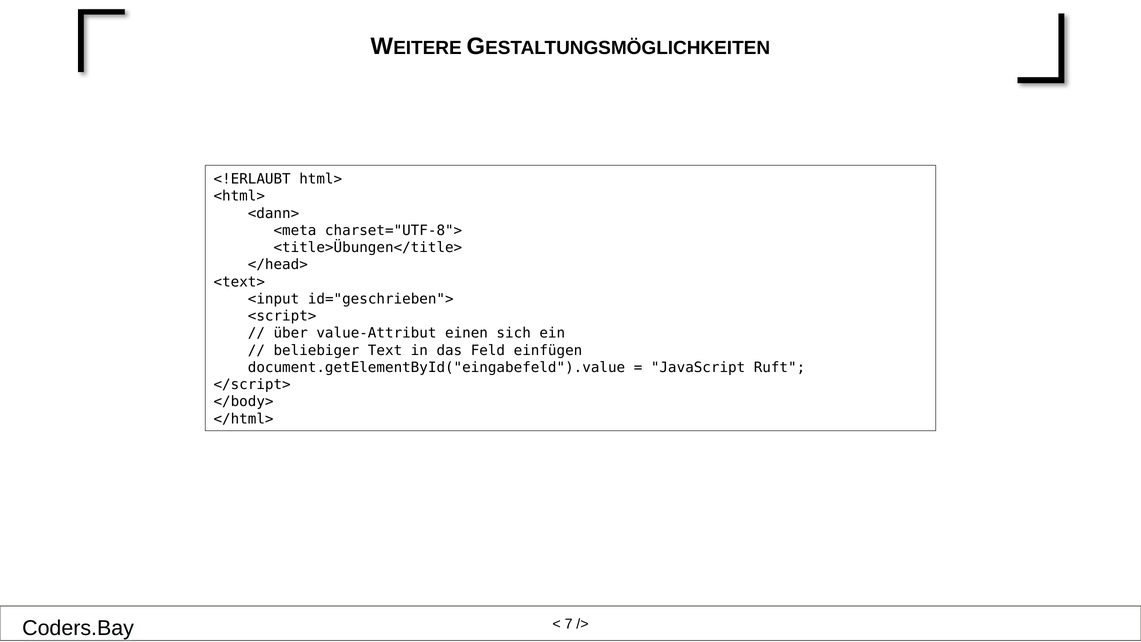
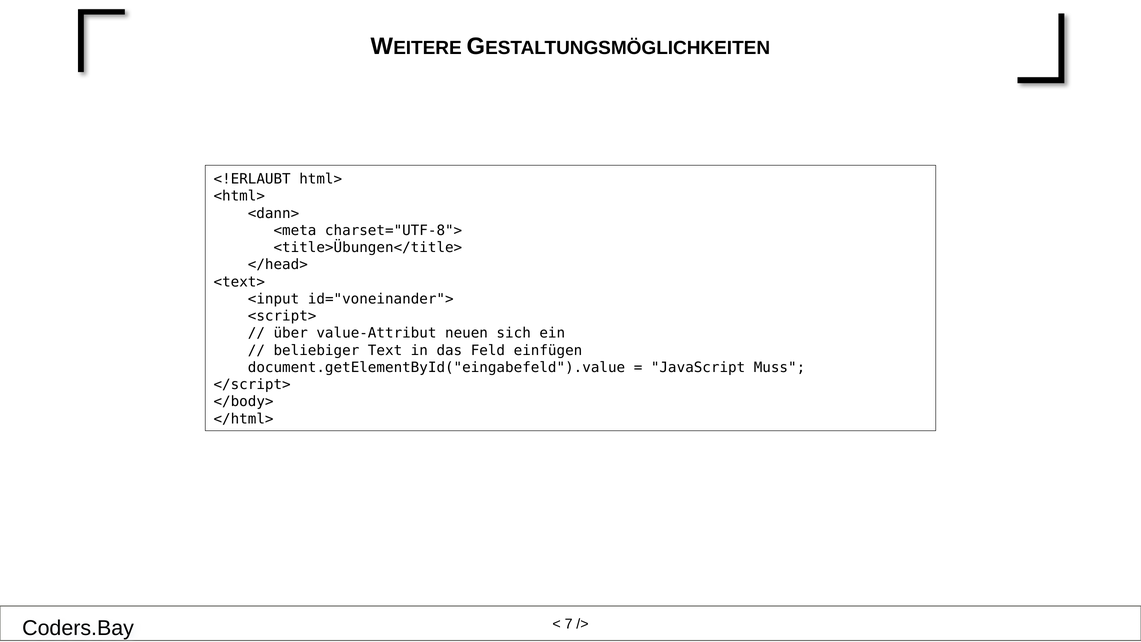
id="geschrieben">: id="geschrieben"> -> id="voneinander">
einen: einen -> neuen
Ruft: Ruft -> Muss
